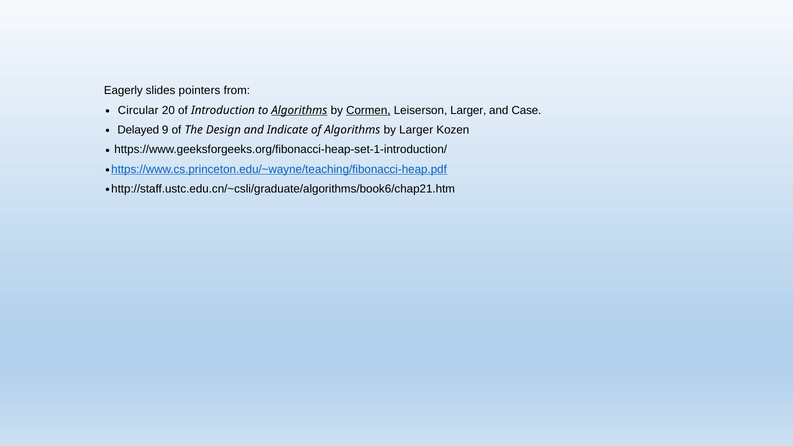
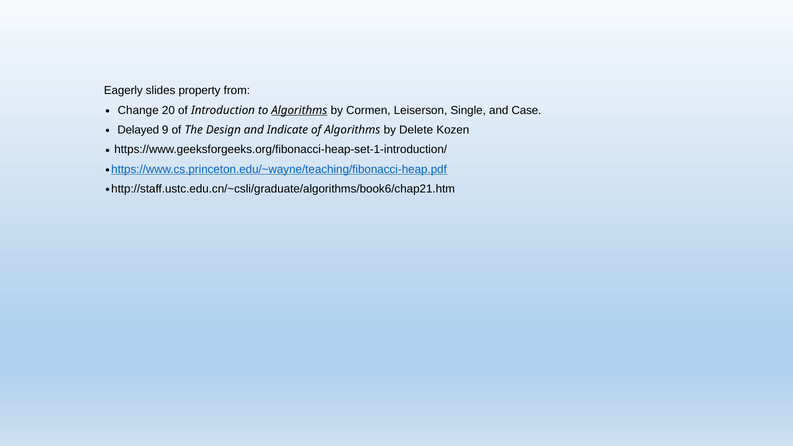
pointers: pointers -> property
Circular: Circular -> Change
Cormen underline: present -> none
Leiserson Larger: Larger -> Single
by Larger: Larger -> Delete
